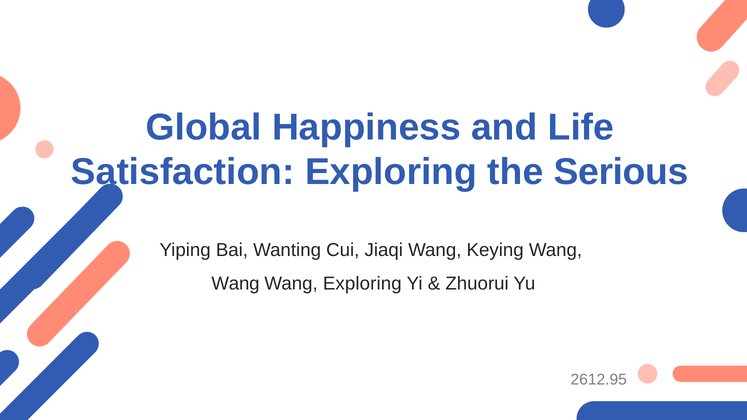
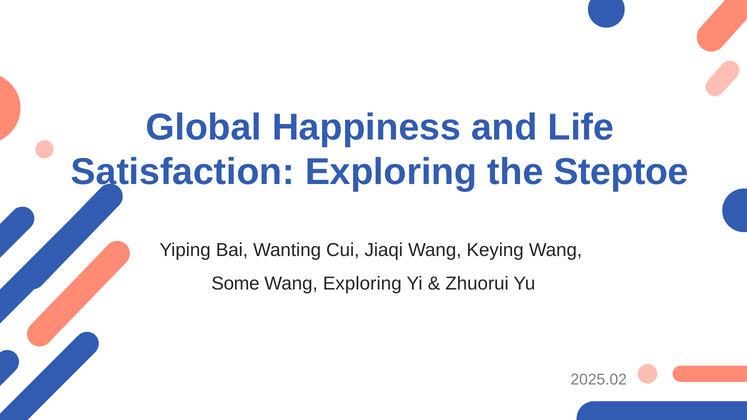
Serious: Serious -> Steptoe
Wang at (236, 284): Wang -> Some
2612.95: 2612.95 -> 2025.02
